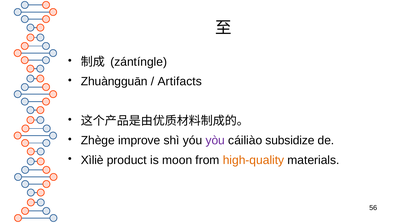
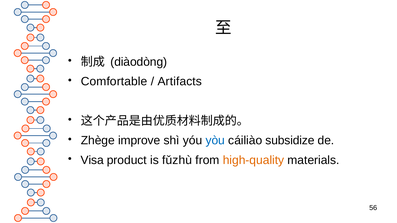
zántíngle: zántíngle -> diàodòng
Zhuàngguān: Zhuàngguān -> Comfortable
yòu colour: purple -> blue
Xìliè: Xìliè -> Visa
moon: moon -> fǔzhù
